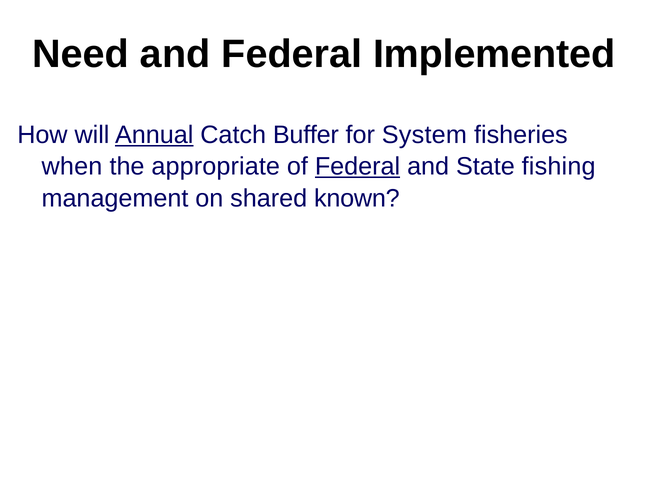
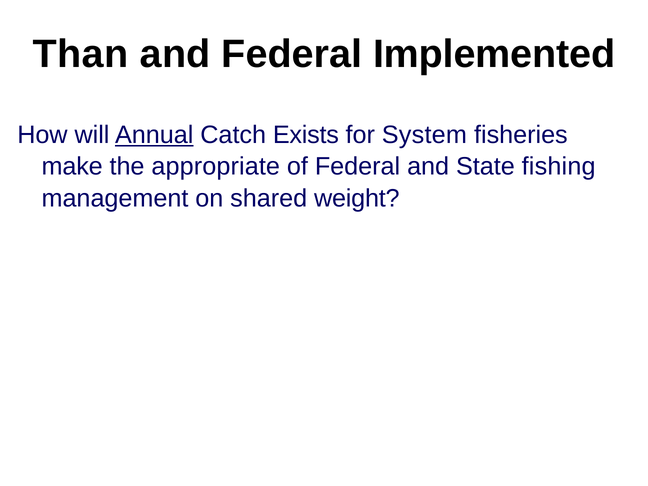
Need: Need -> Than
Buffer: Buffer -> Exists
when: when -> make
Federal at (358, 167) underline: present -> none
known: known -> weight
